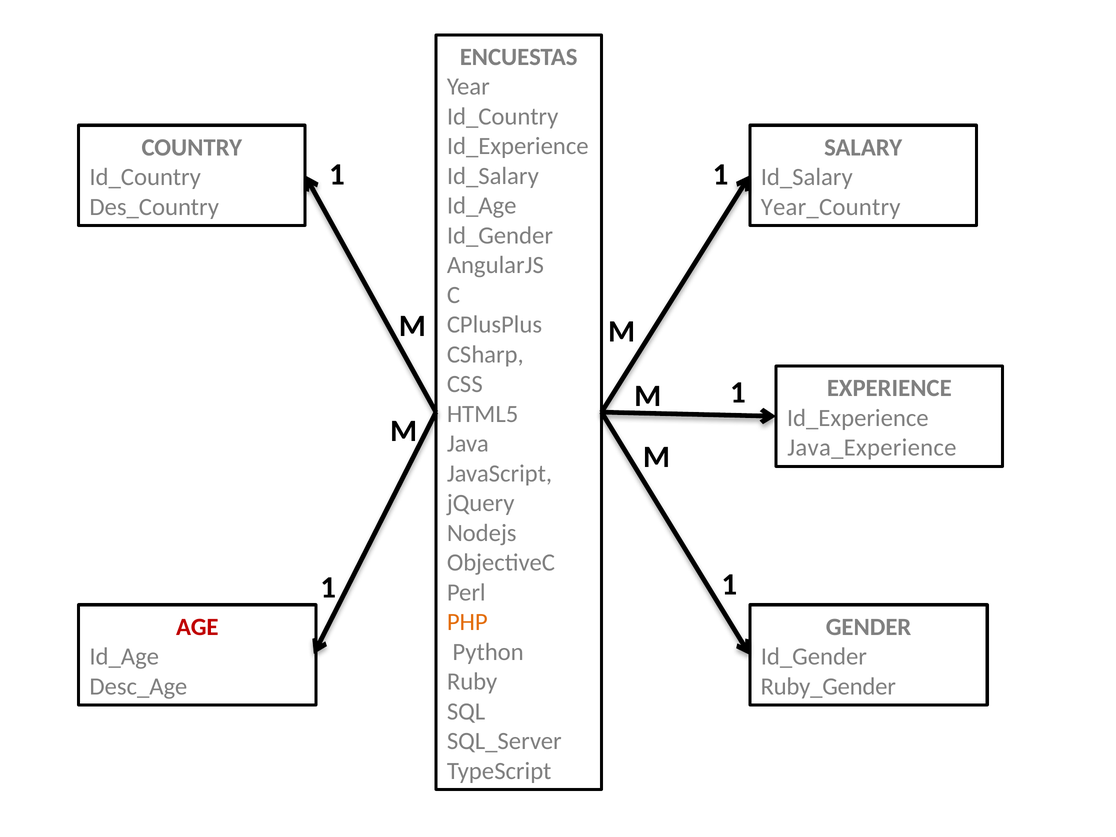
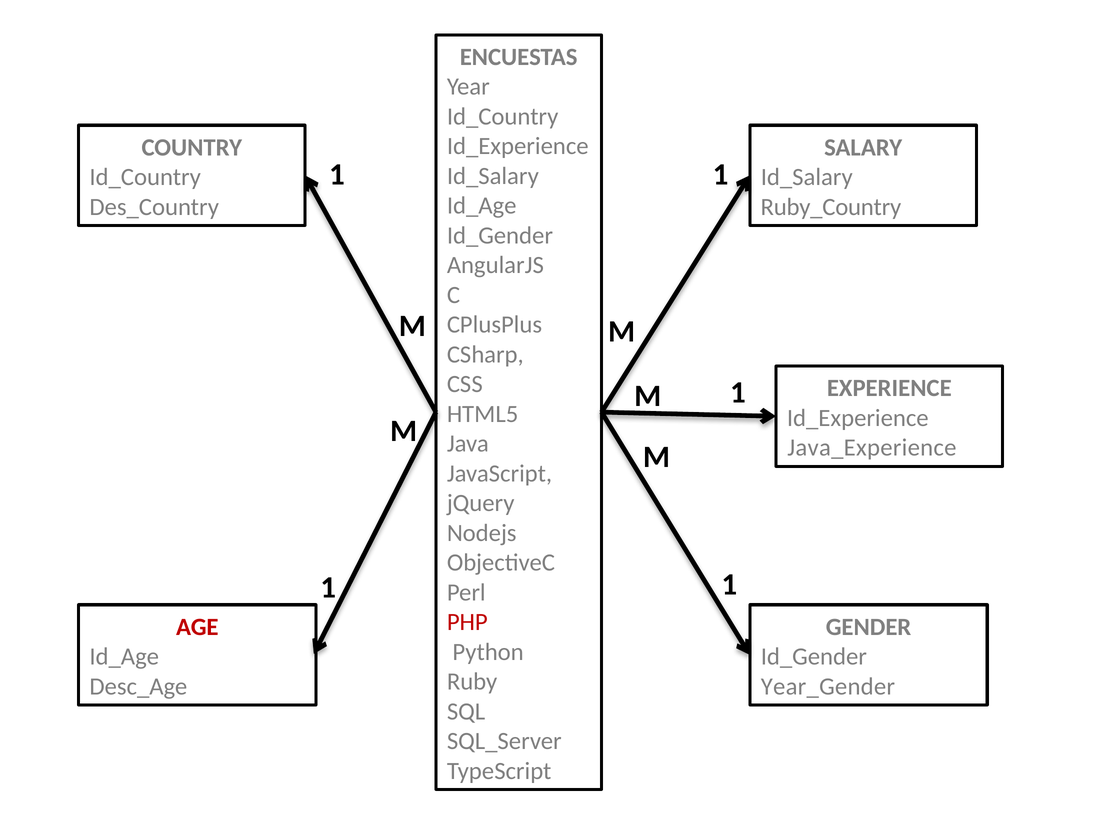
Year_Country: Year_Country -> Ruby_Country
PHP colour: orange -> red
Ruby_Gender: Ruby_Gender -> Year_Gender
